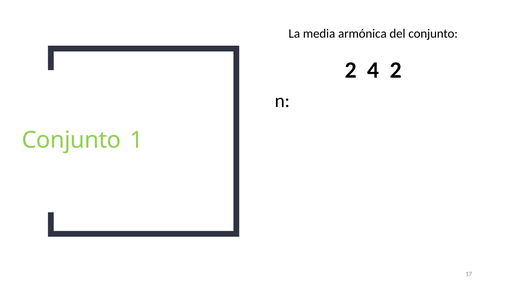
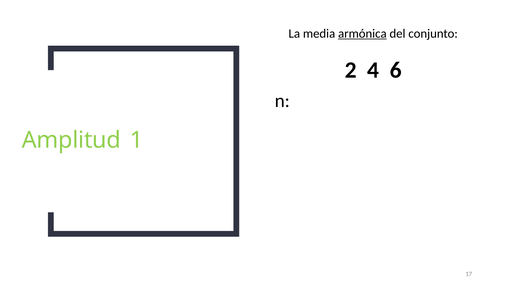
armónica underline: none -> present
4 2: 2 -> 6
Conjunto at (71, 140): Conjunto -> Amplitud
